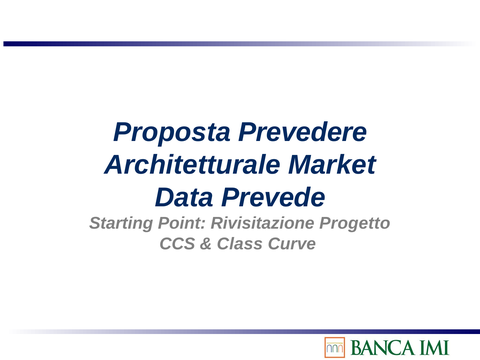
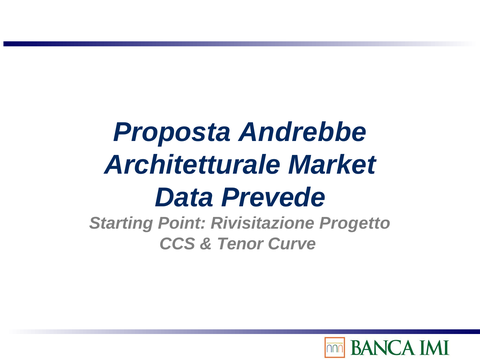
Prevedere: Prevedere -> Andrebbe
Class: Class -> Tenor
